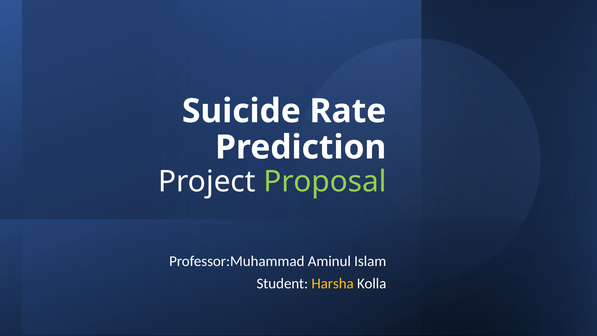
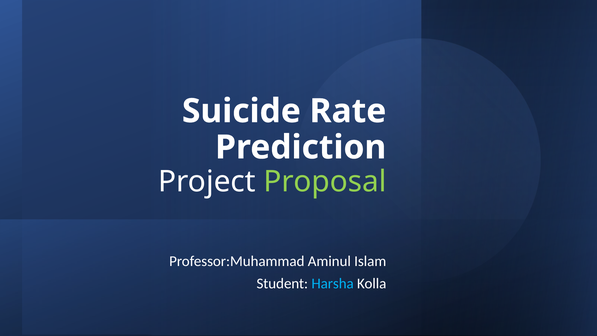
Harsha colour: yellow -> light blue
